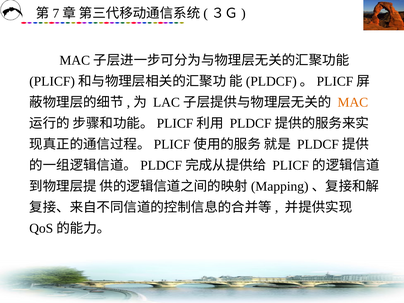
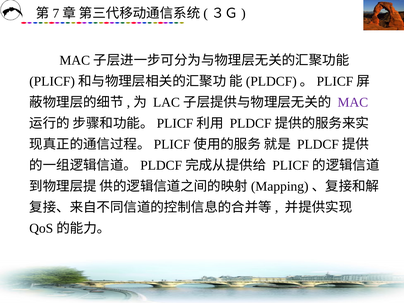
MAC colour: orange -> purple
